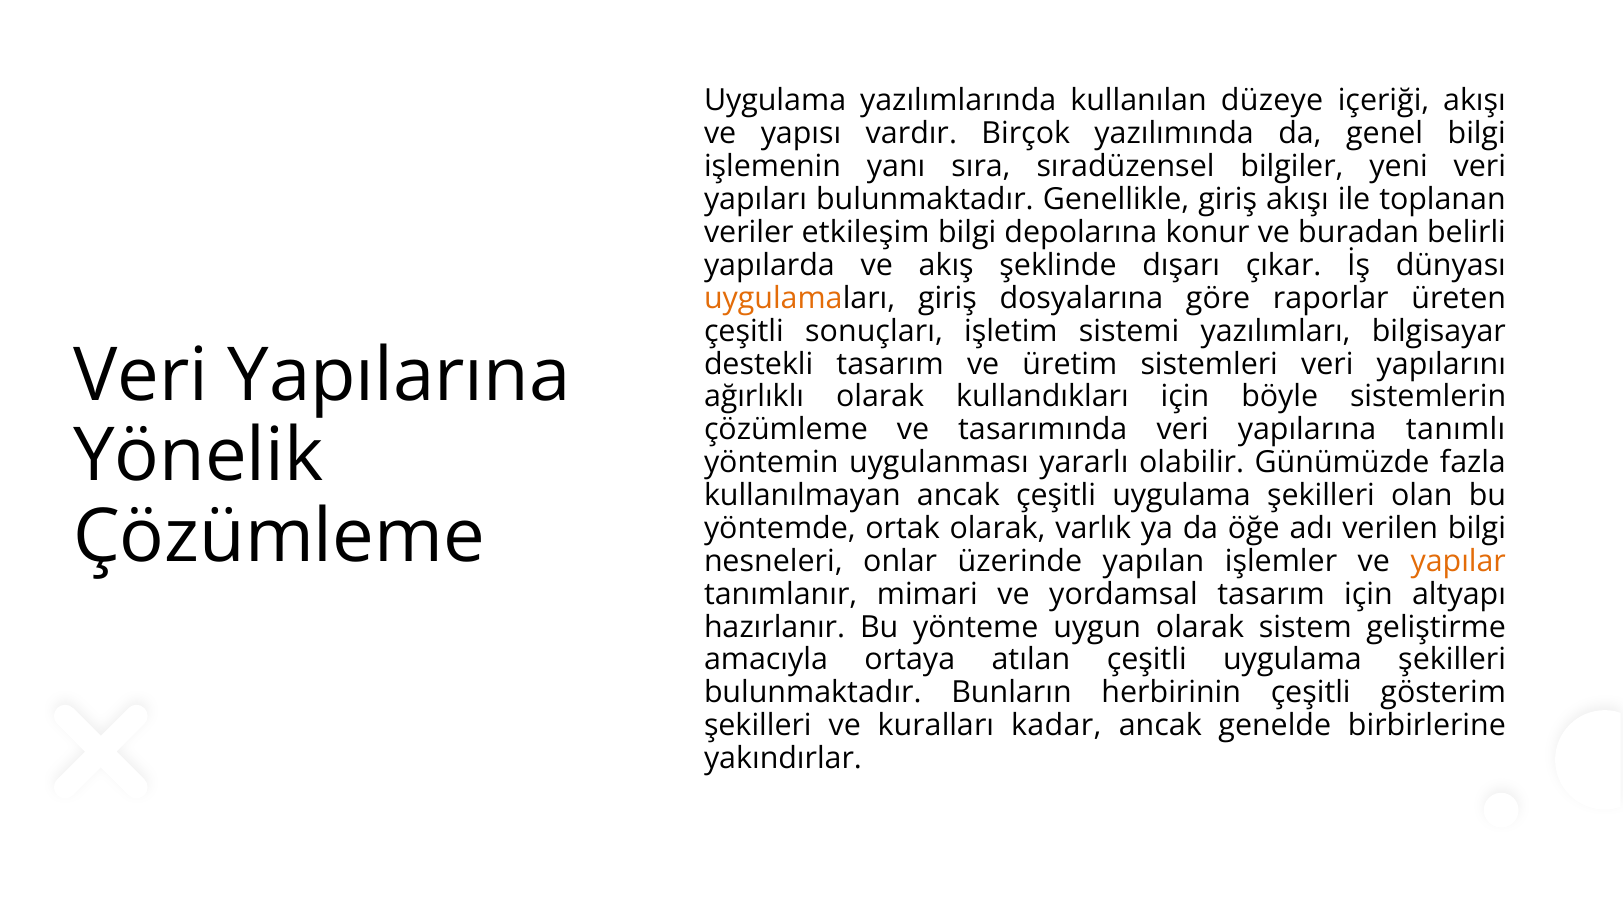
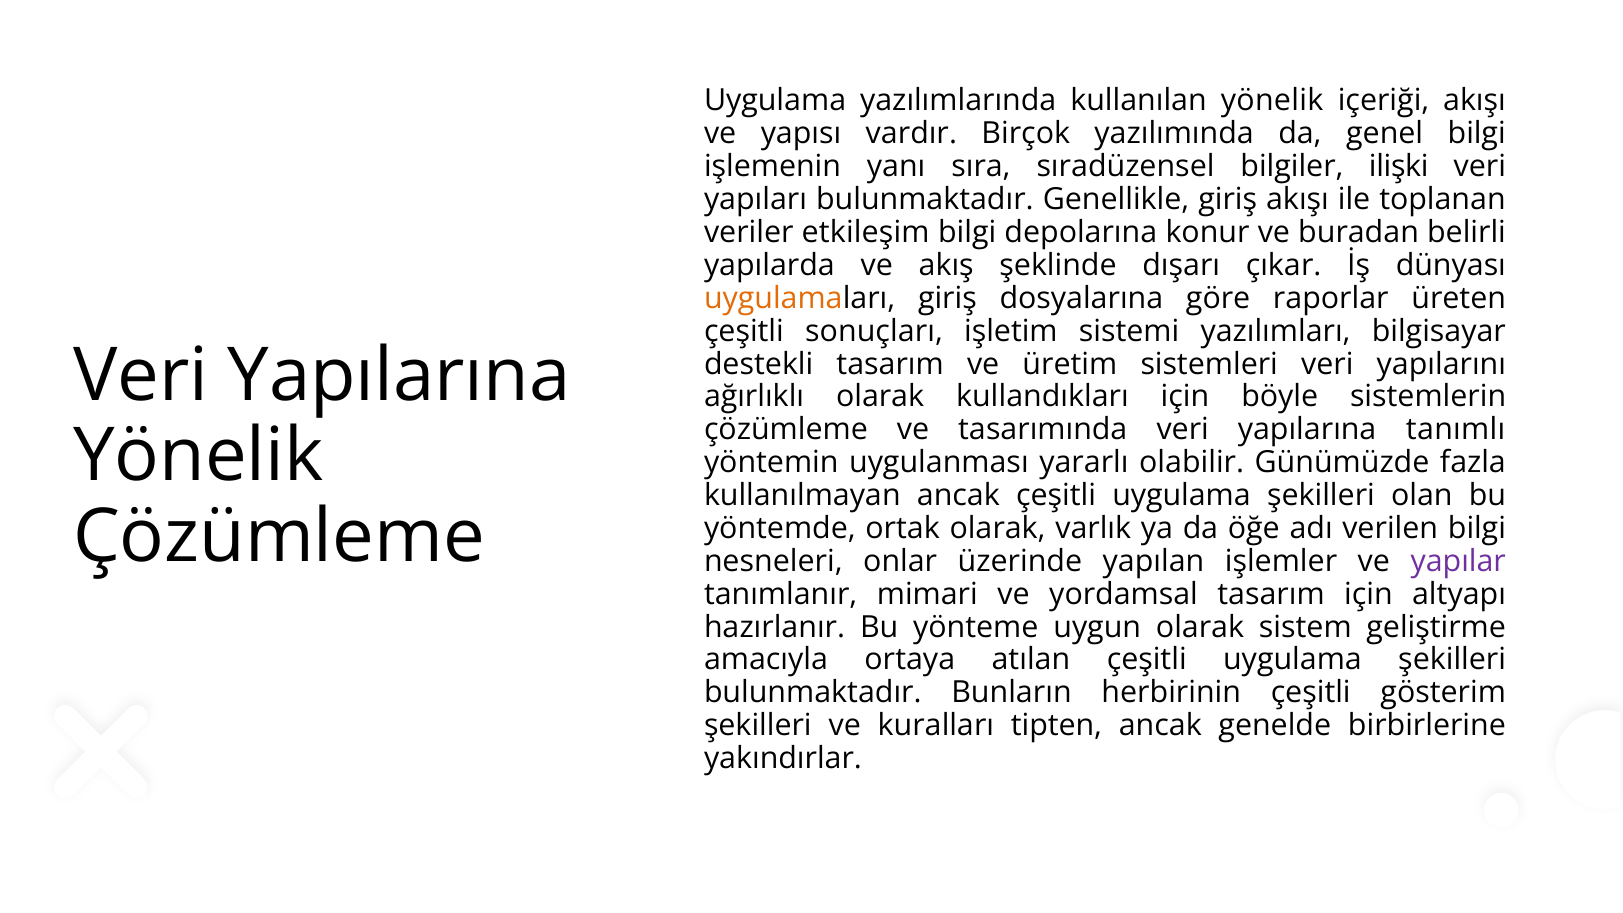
kullanılan düzeye: düzeye -> yönelik
yeni: yeni -> ilişki
yapılar colour: orange -> purple
kadar: kadar -> tipten
